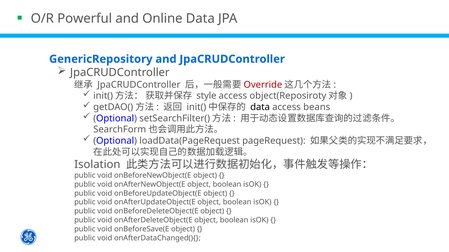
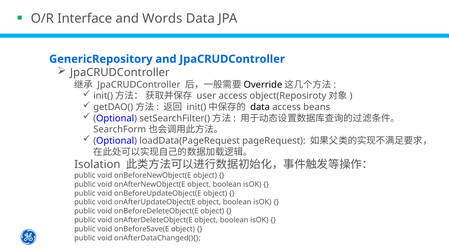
Powerful: Powerful -> Interface
Online: Online -> Words
Override colour: red -> black
style: style -> user
